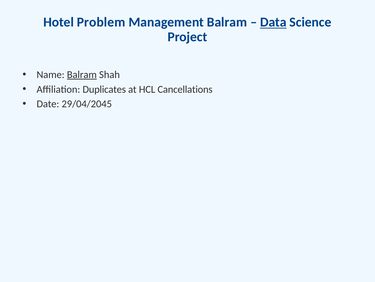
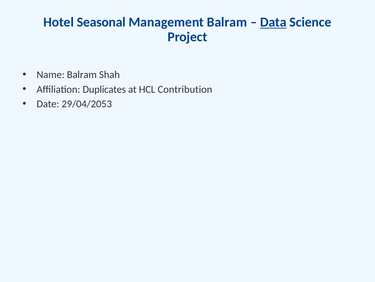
Problem: Problem -> Seasonal
Balram at (82, 74) underline: present -> none
Cancellations: Cancellations -> Contribution
29/04/2045: 29/04/2045 -> 29/04/2053
